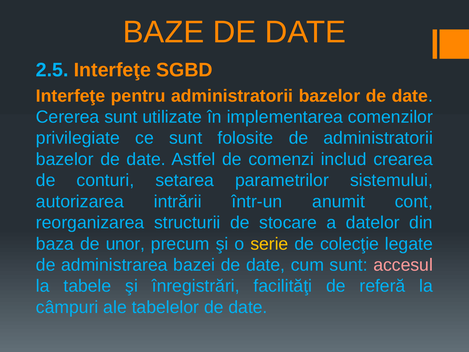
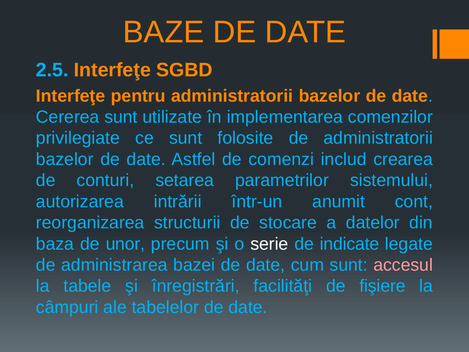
serie colour: yellow -> white
colecţie: colecţie -> indicate
referă: referă -> fişiere
